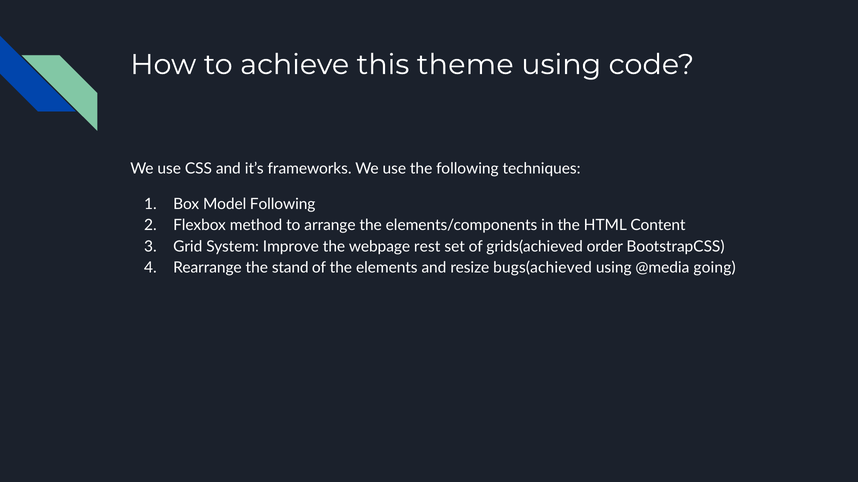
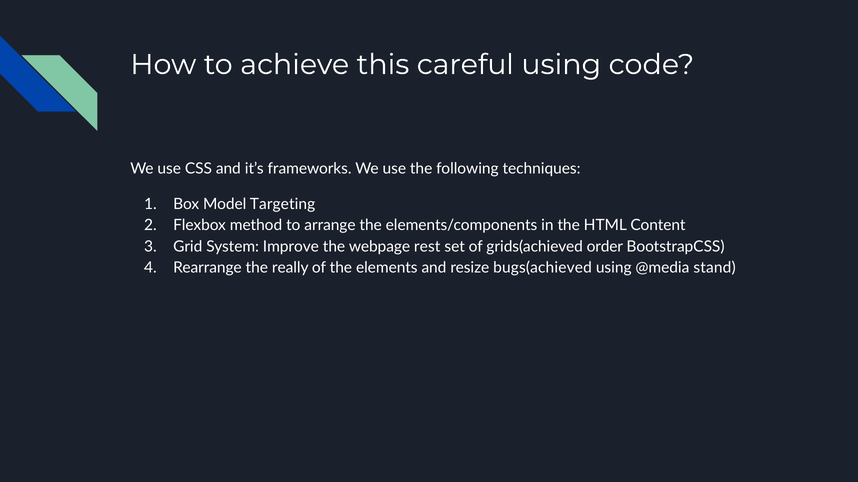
theme: theme -> careful
Model Following: Following -> Targeting
stand: stand -> really
going: going -> stand
